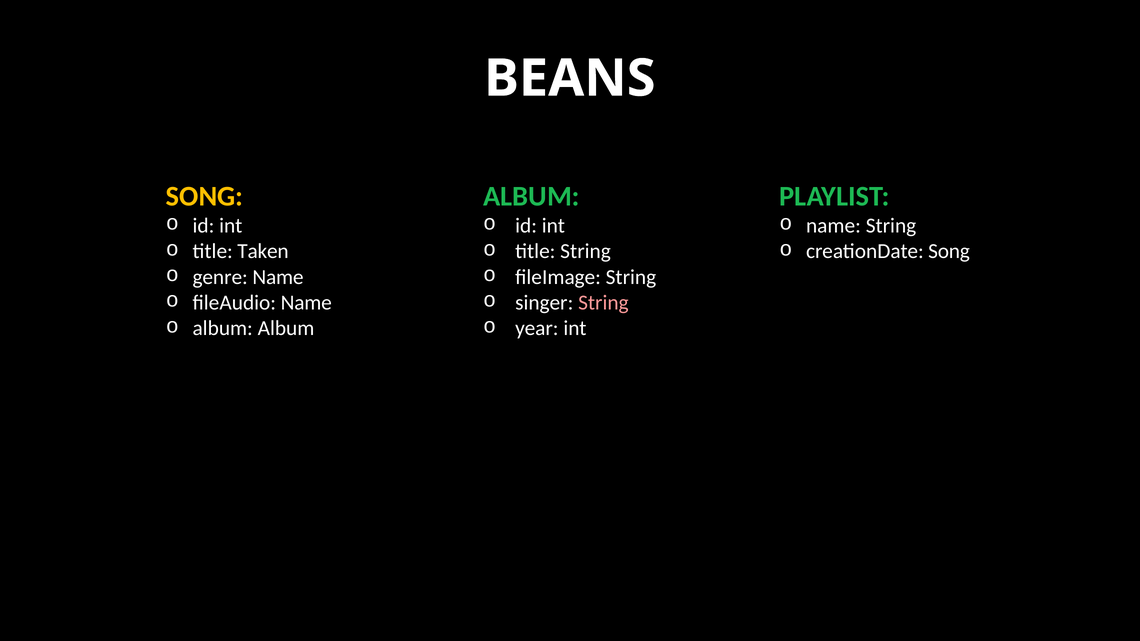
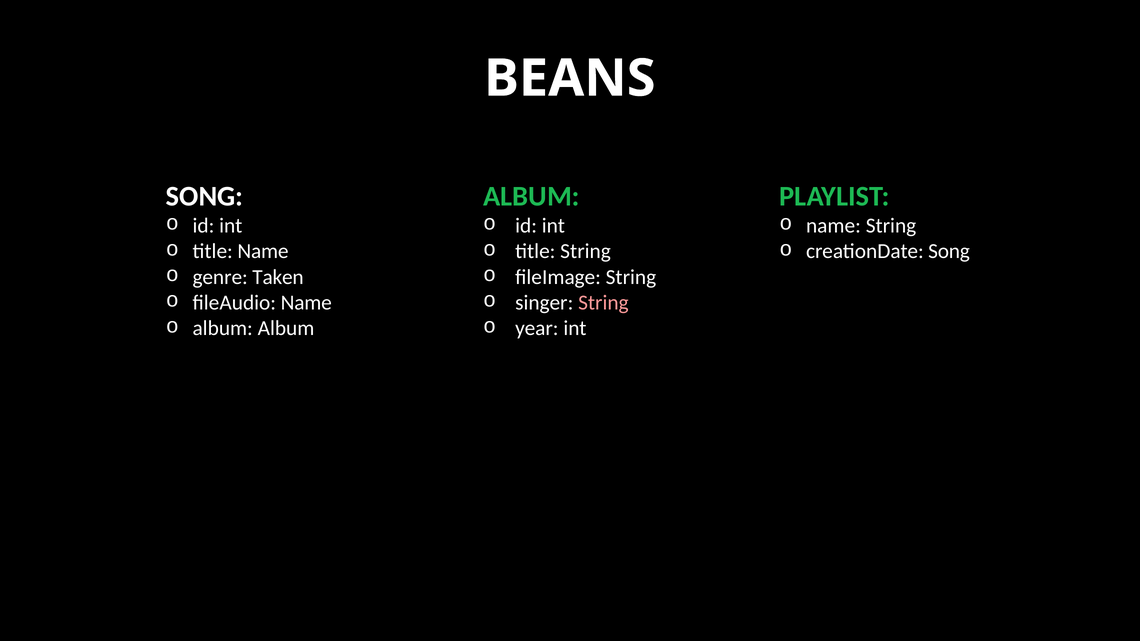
SONG at (205, 196) colour: yellow -> white
title Taken: Taken -> Name
genre Name: Name -> Taken
